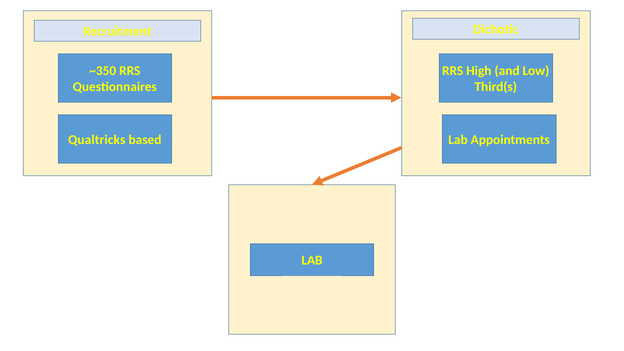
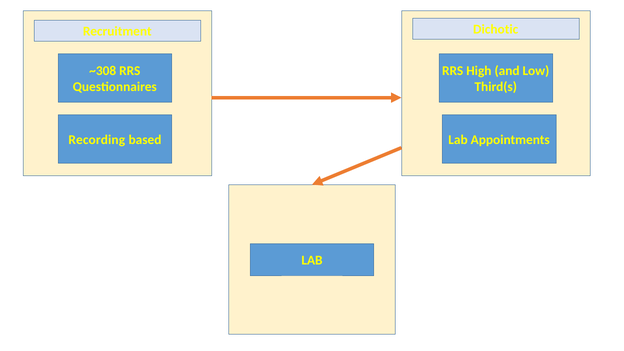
~350: ~350 -> ~308
Qualtricks: Qualtricks -> Recording
